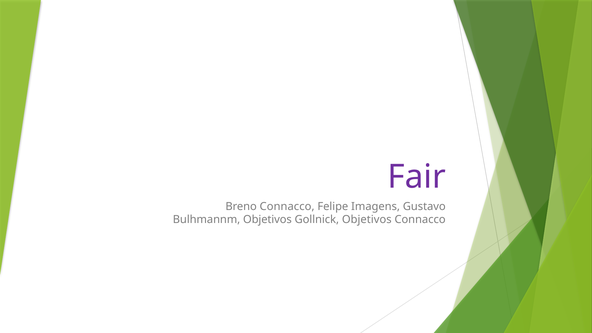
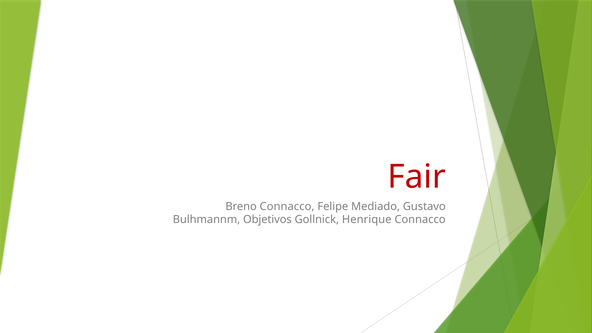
Fair colour: purple -> red
Imagens: Imagens -> Mediado
Gollnick Objetivos: Objetivos -> Henrique
